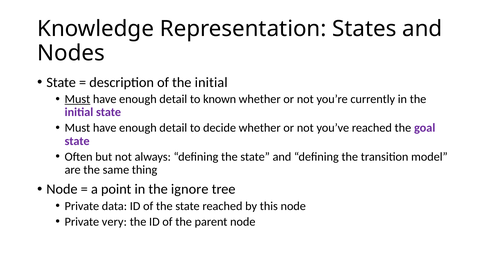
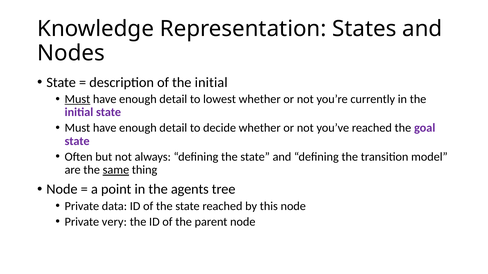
known: known -> lowest
same underline: none -> present
ignore: ignore -> agents
